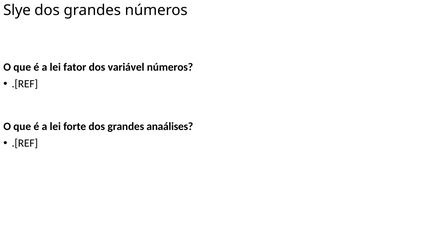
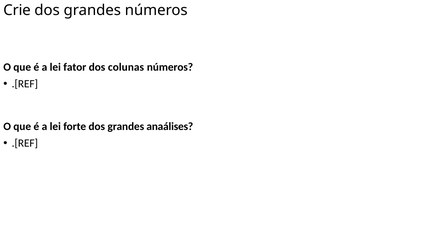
Slye: Slye -> Crie
variável: variável -> colunas
